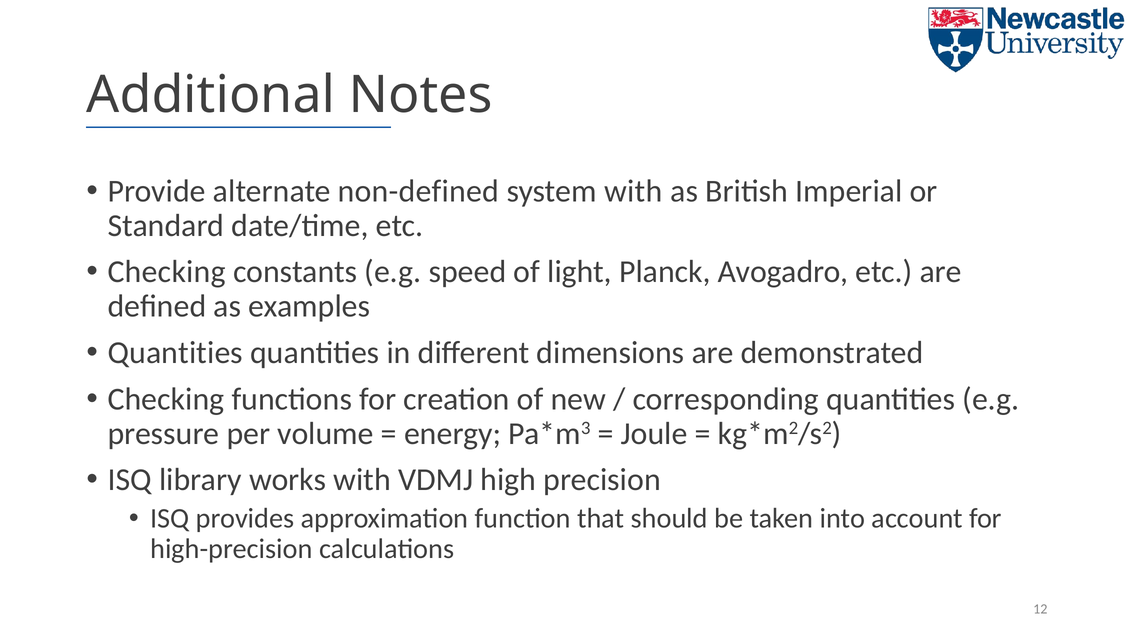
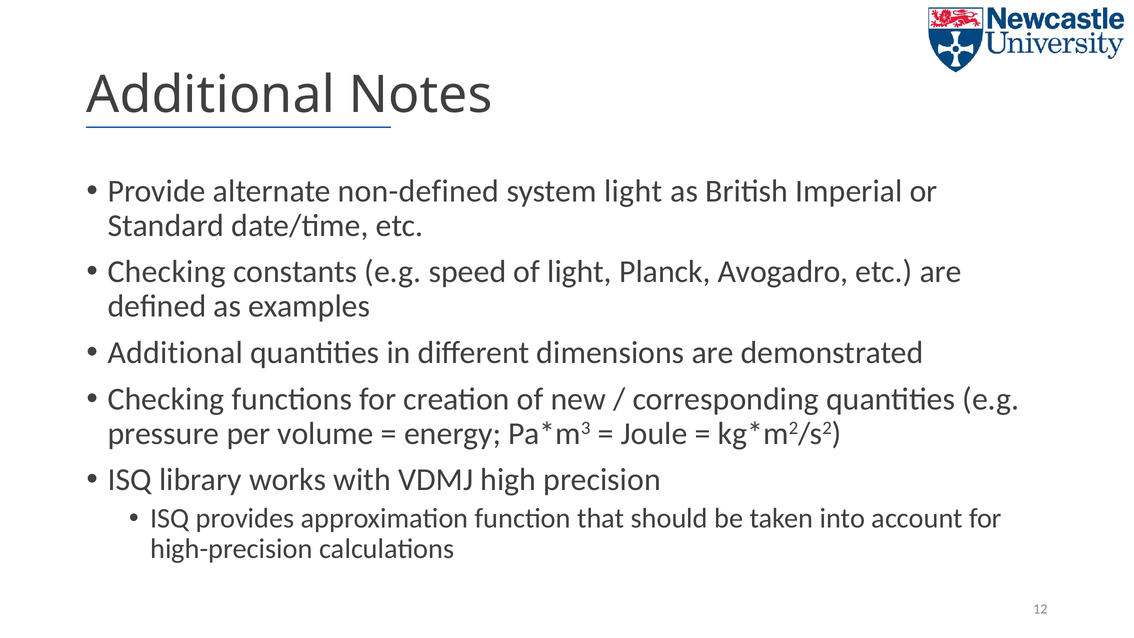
system with: with -> light
Quantities at (175, 353): Quantities -> Additional
